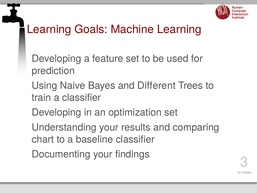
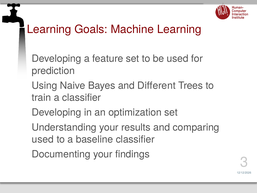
chart at (43, 139): chart -> used
